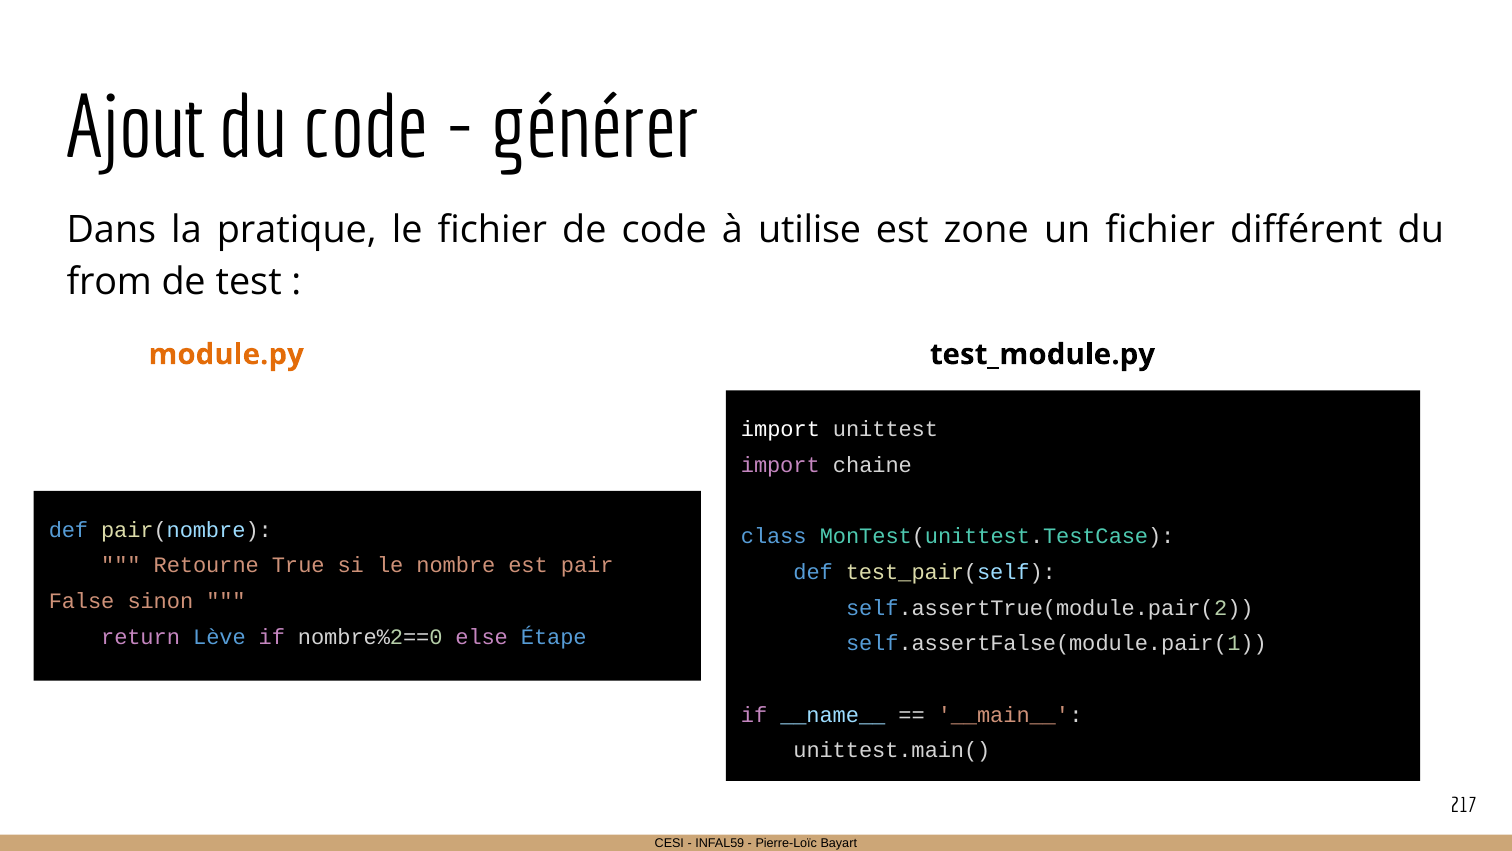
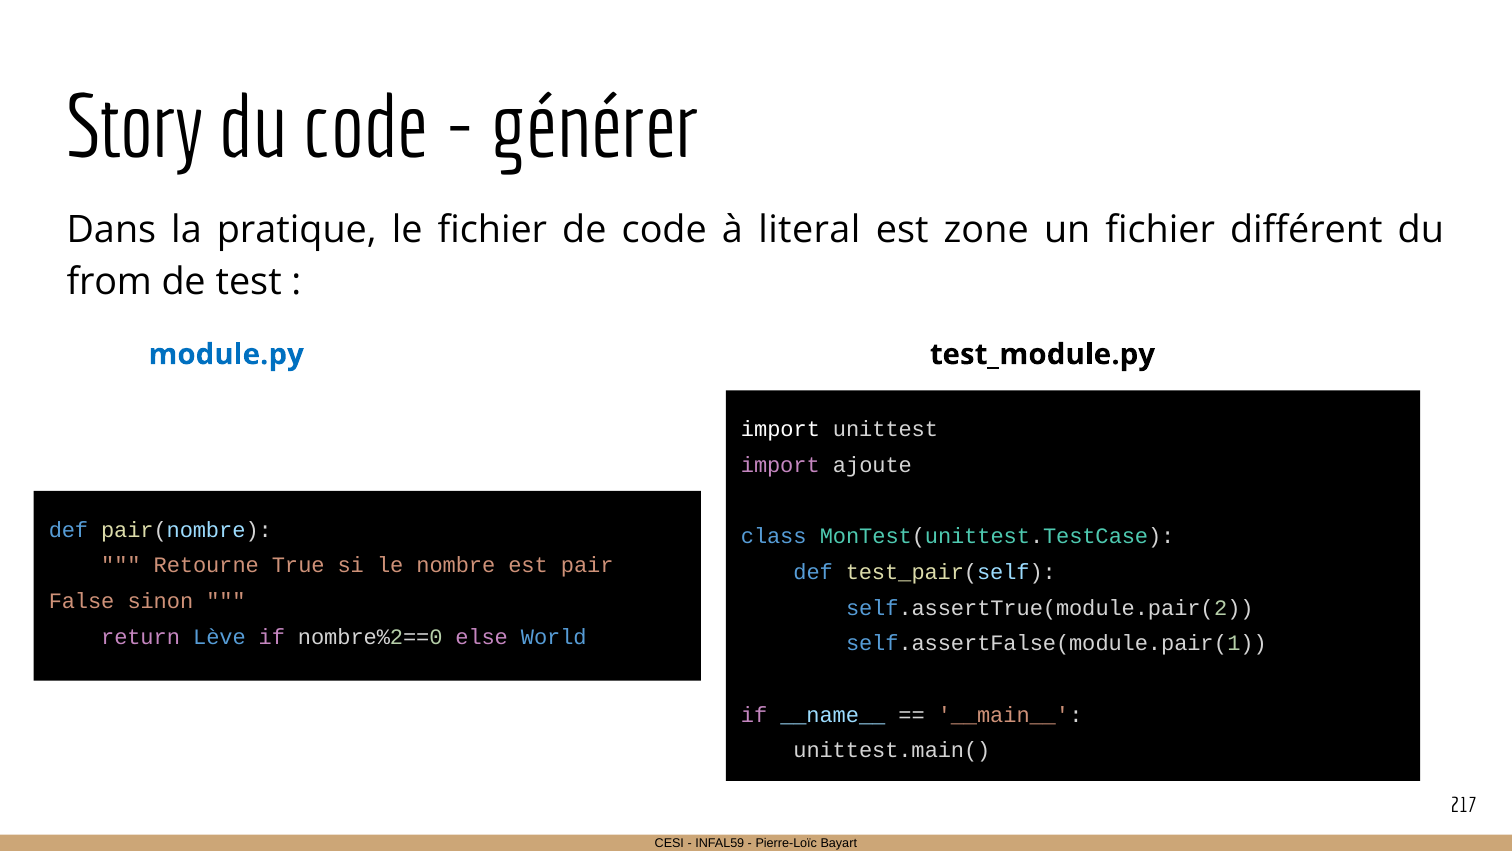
Ajout: Ajout -> Story
utilise: utilise -> literal
module.py colour: orange -> blue
chaine: chaine -> ajoute
Étape: Étape -> World
